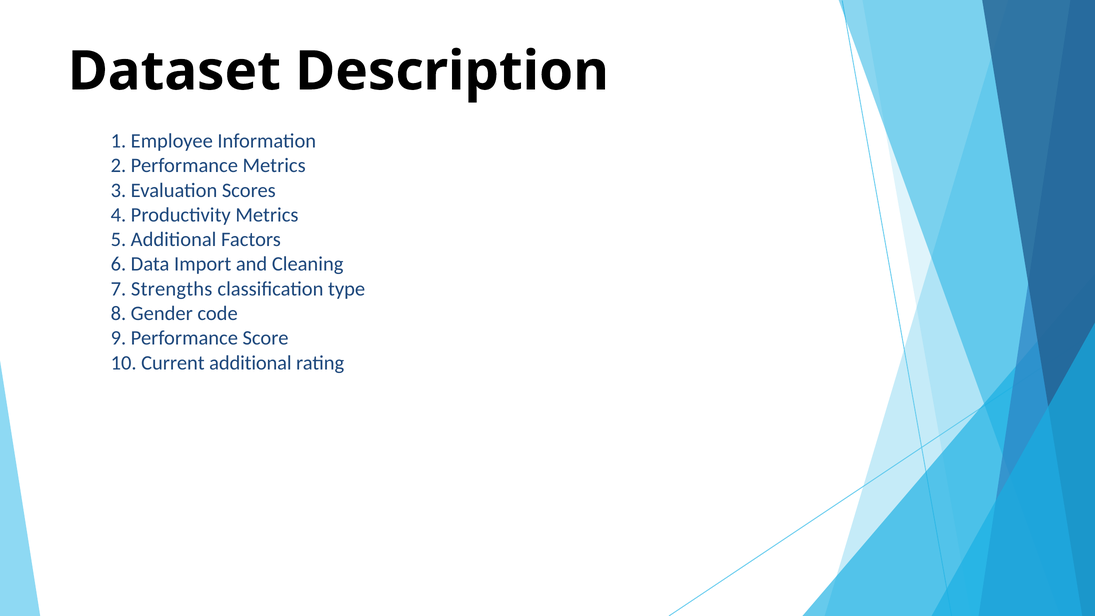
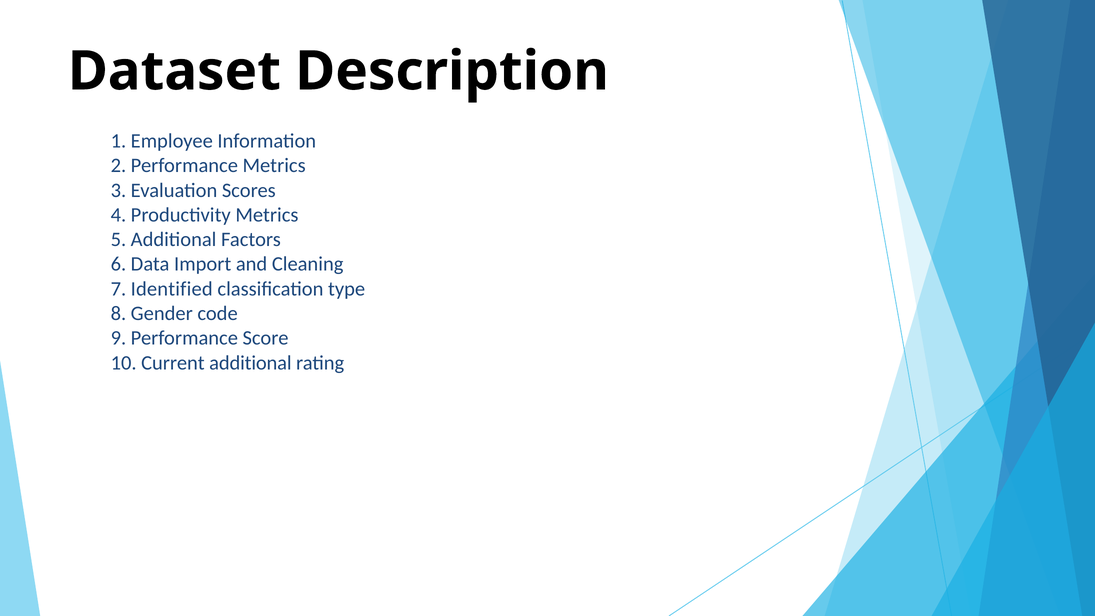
Strengths: Strengths -> Identified
